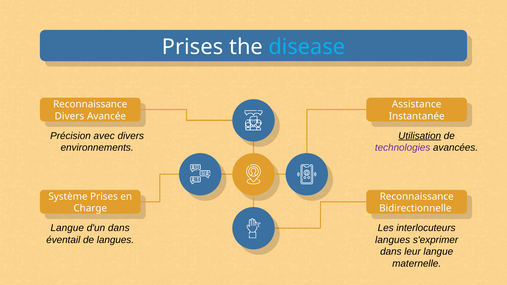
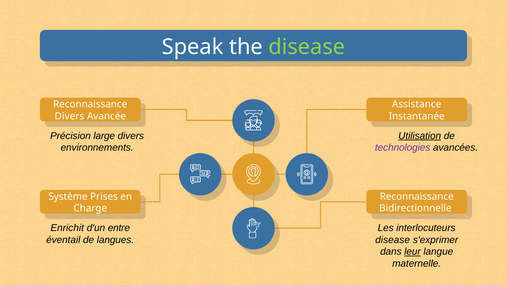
Prises at (193, 47): Prises -> Speak
disease at (307, 47) colour: light blue -> light green
avec: avec -> large
Langue at (67, 228): Langue -> Enrichit
d'un dans: dans -> entre
langues at (393, 240): langues -> disease
leur underline: none -> present
